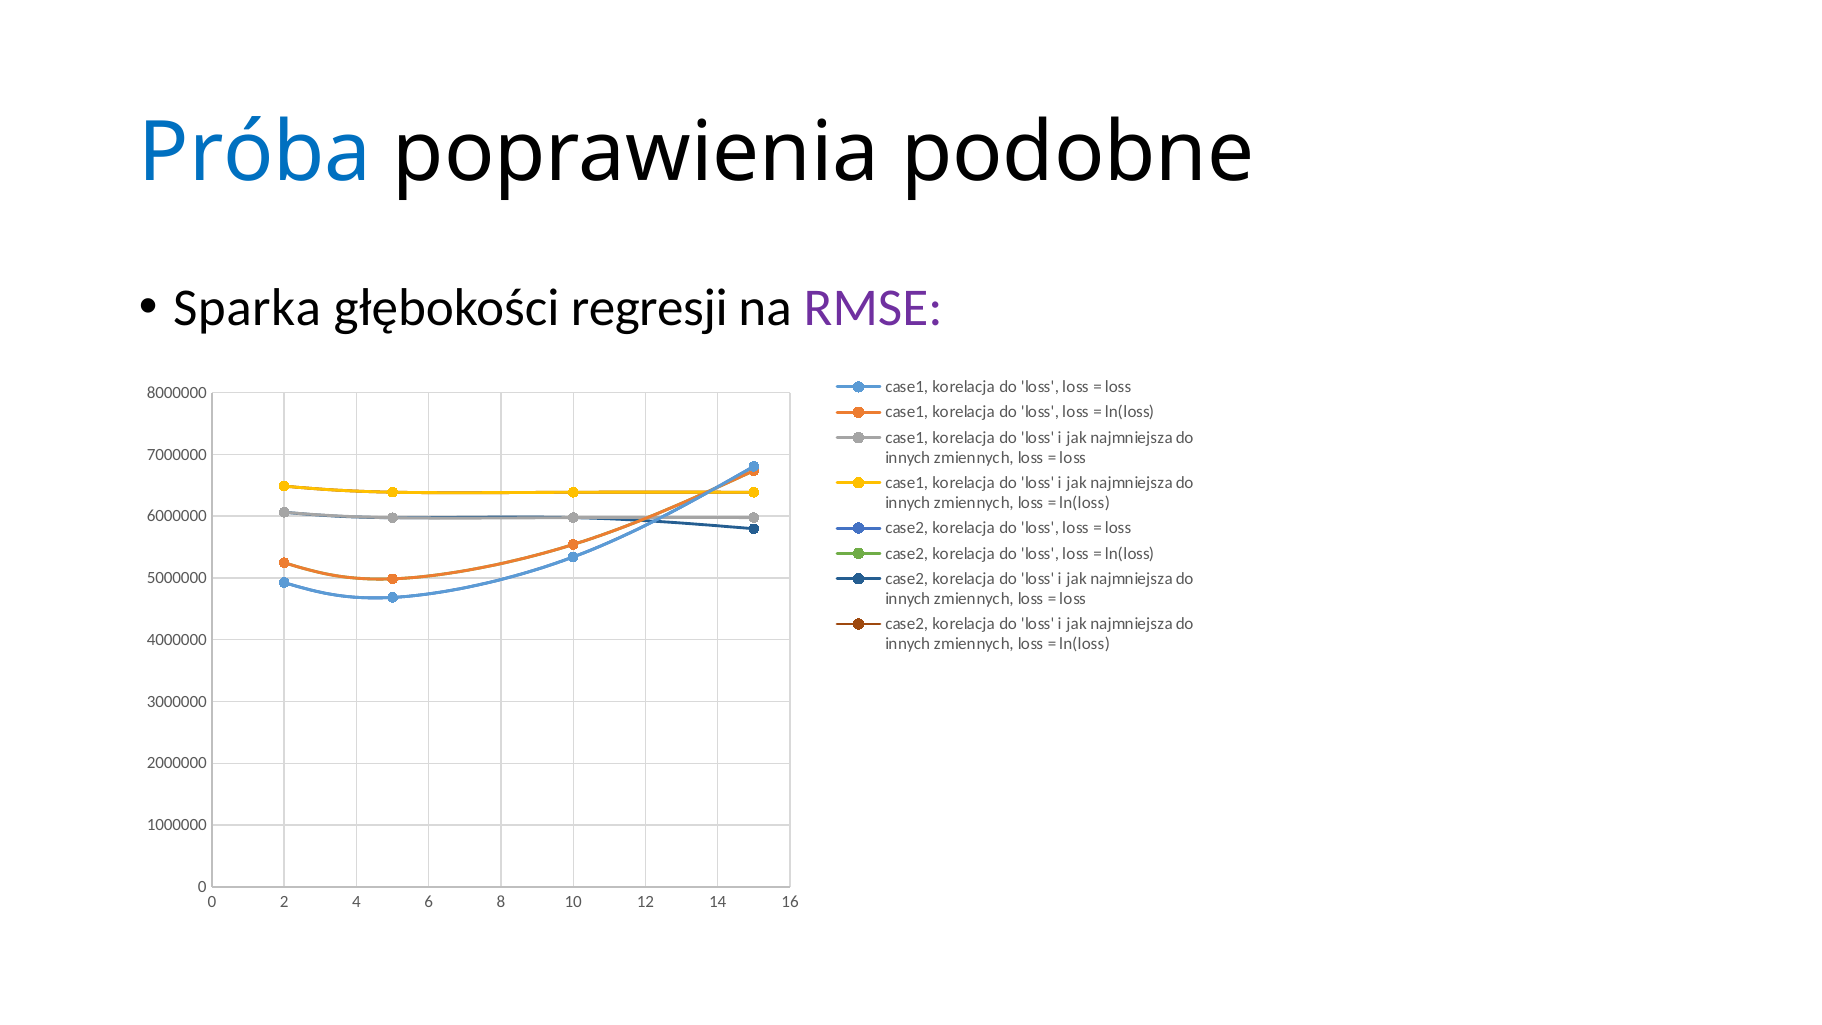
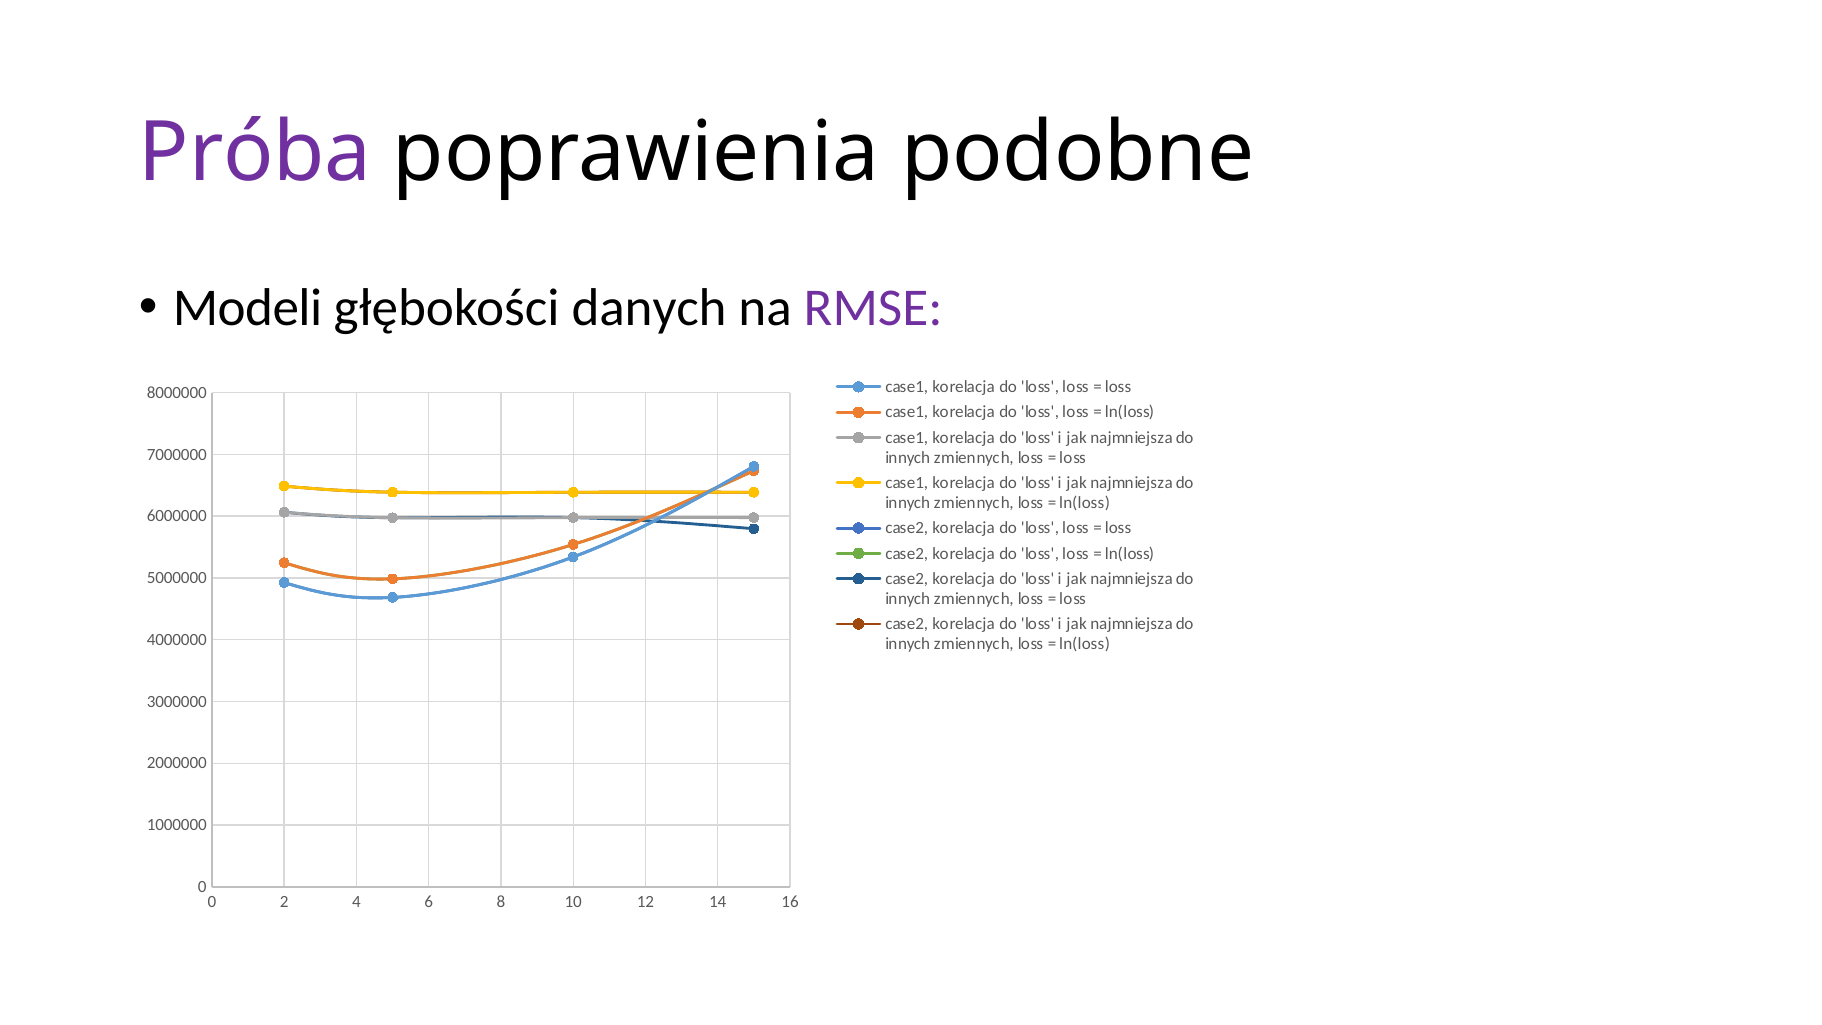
Próba colour: blue -> purple
Sparka: Sparka -> Modeli
regresji: regresji -> danych
